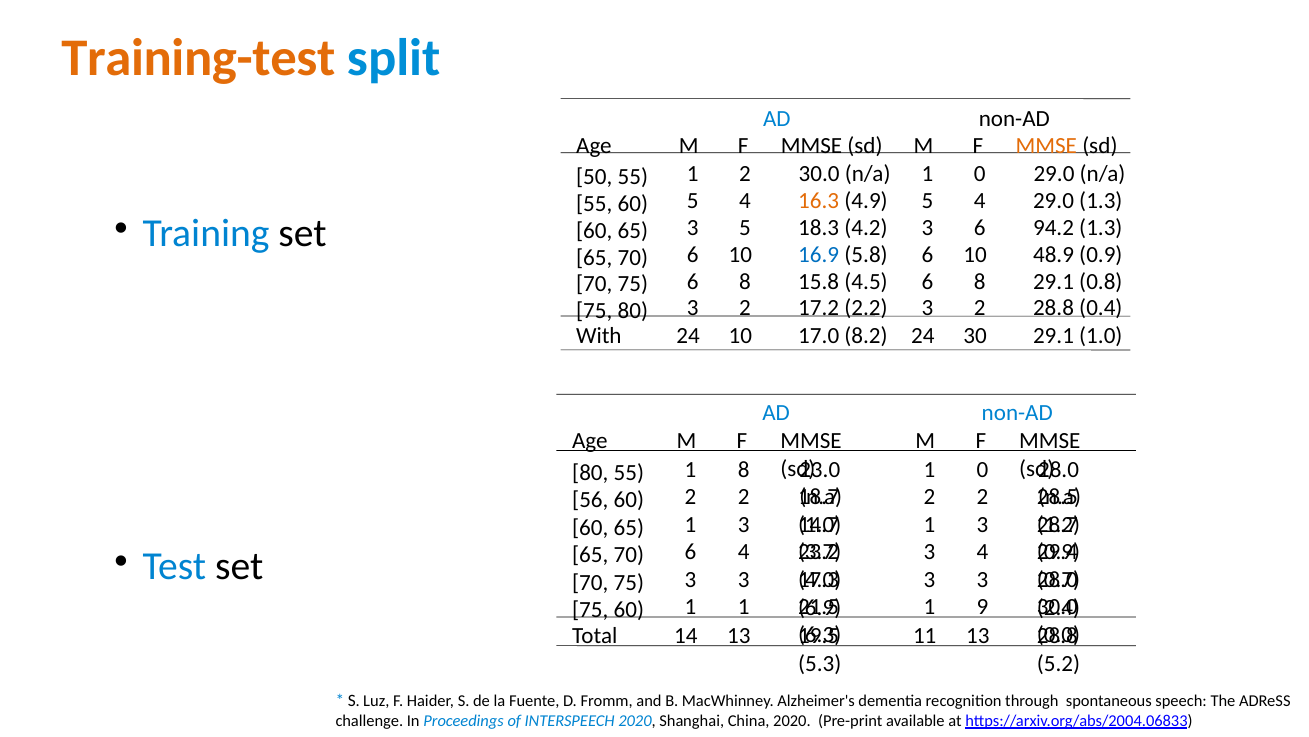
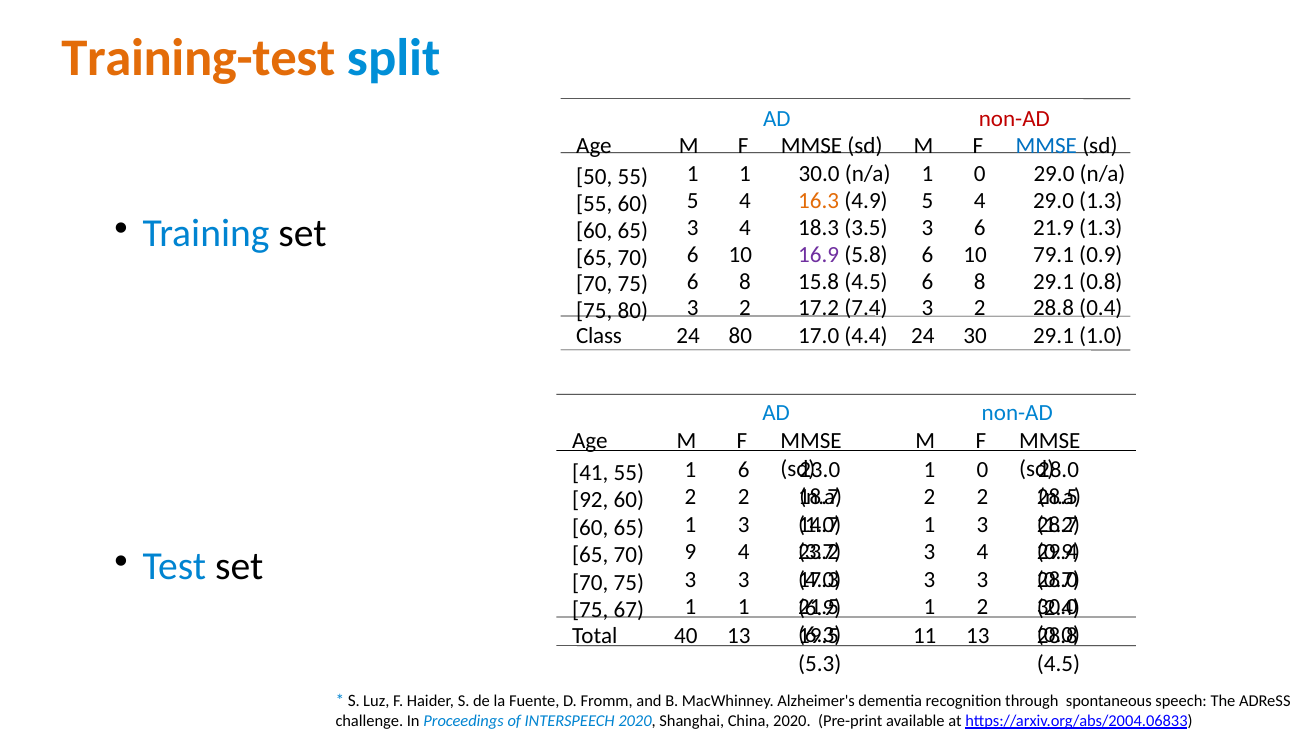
non-AD at (1014, 119) colour: black -> red
MMSE at (1046, 146) colour: orange -> blue
55 1 2: 2 -> 1
65 3 5: 5 -> 4
4.2: 4.2 -> 3.5
94.2: 94.2 -> 21.9
16.9 colour: blue -> purple
48.9: 48.9 -> 79.1
2.2: 2.2 -> 7.4
With: With -> Class
24 10: 10 -> 80
8.2: 8.2 -> 4.4
80 at (590, 472): 80 -> 41
1 8: 8 -> 6
56: 56 -> 92
6 at (691, 552): 6 -> 9
1 9: 9 -> 2
75 60: 60 -> 67
14: 14 -> 40
5.2 at (1058, 663): 5.2 -> 4.5
